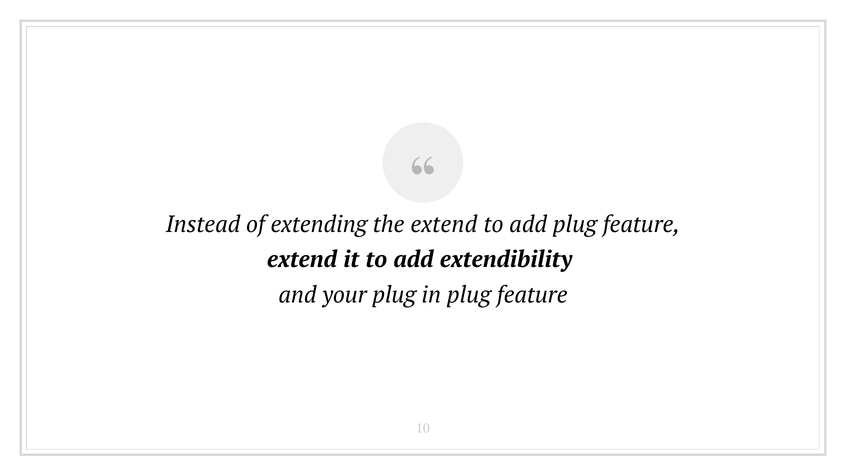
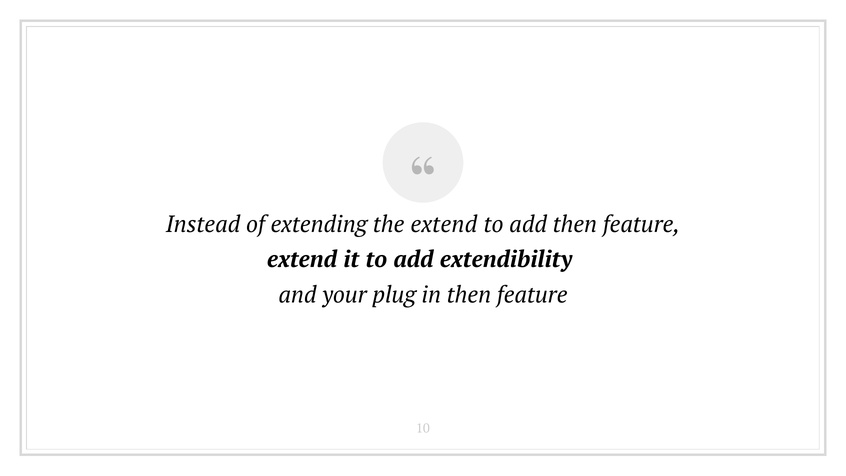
add plug: plug -> then
in plug: plug -> then
